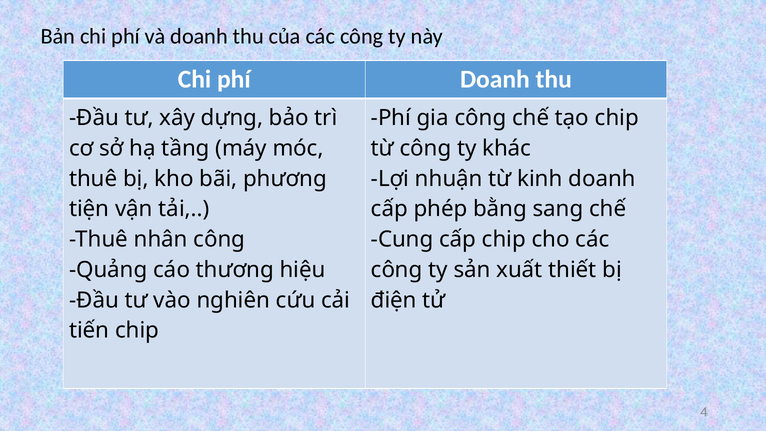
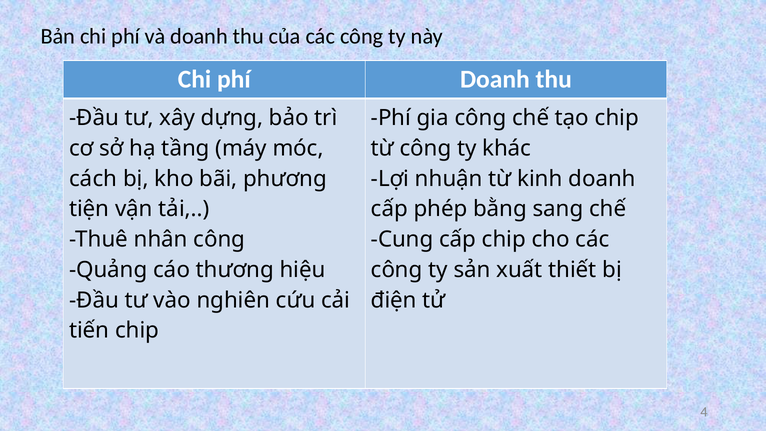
thuê at (93, 179): thuê -> cách
